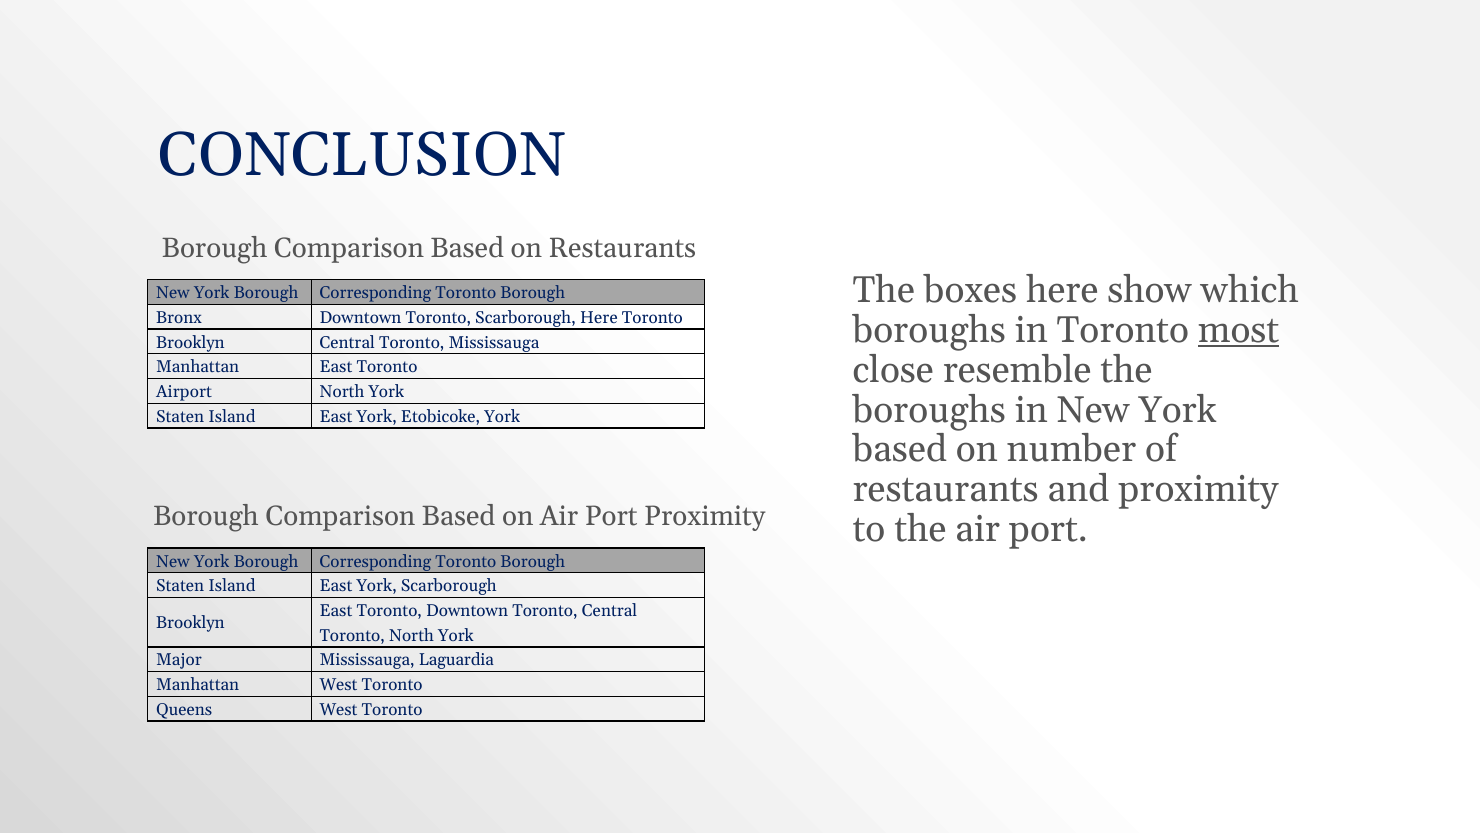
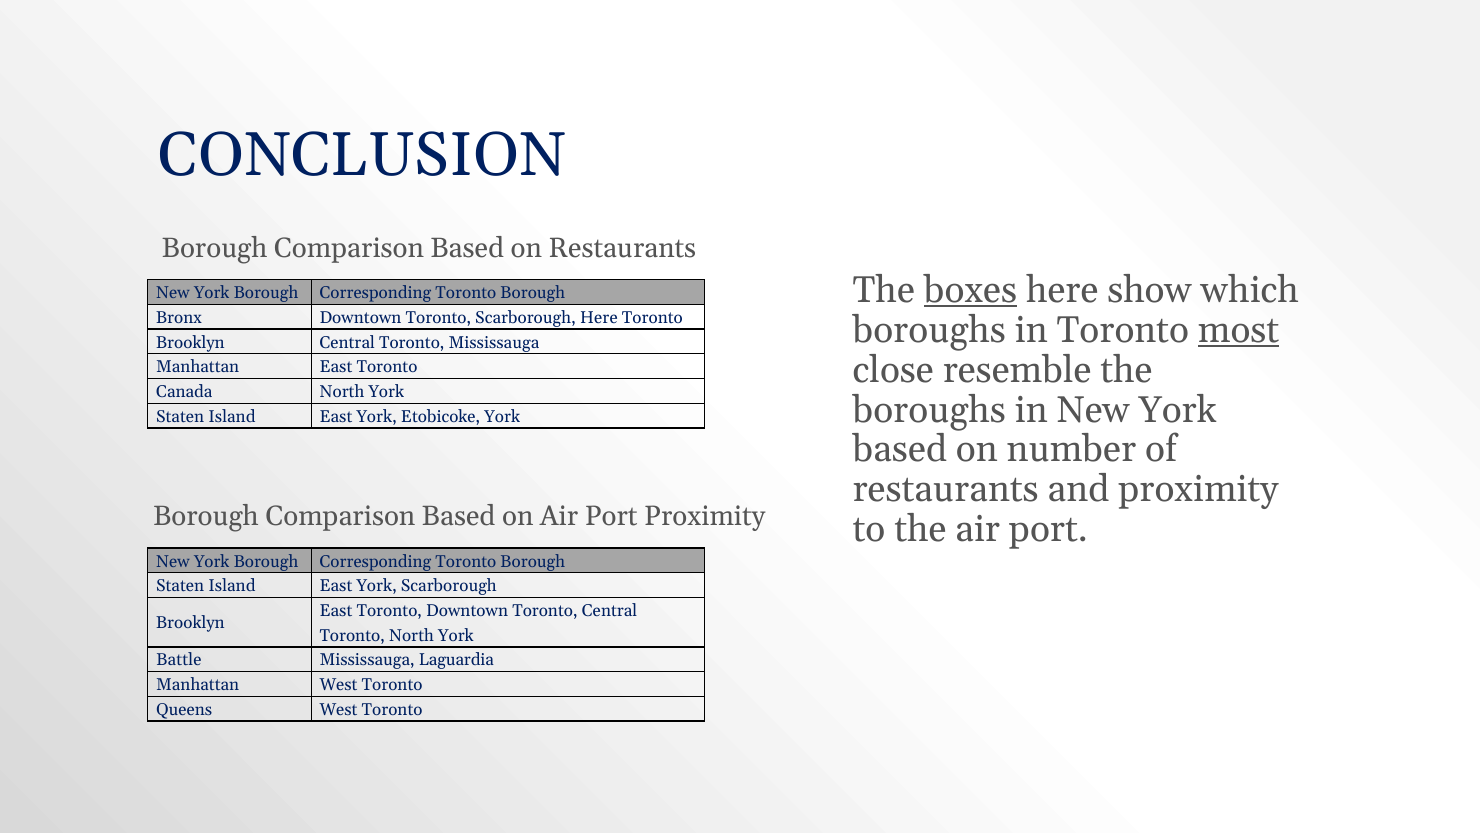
boxes underline: none -> present
Airport: Airport -> Canada
Major: Major -> Battle
